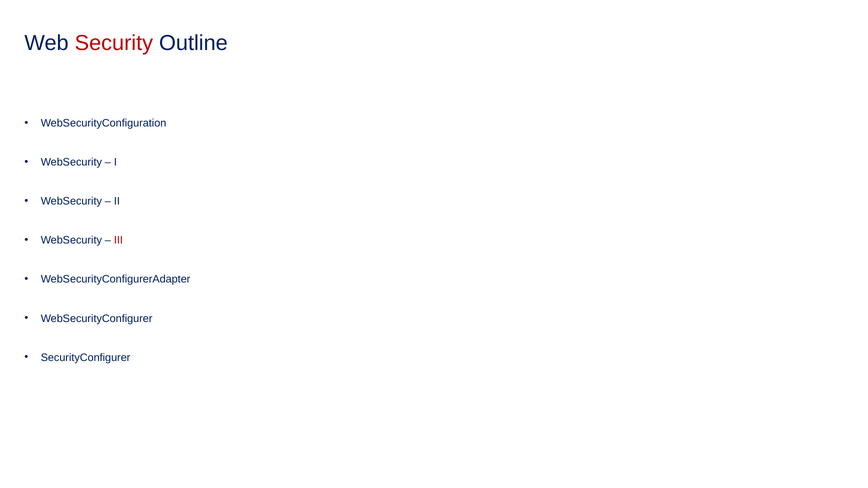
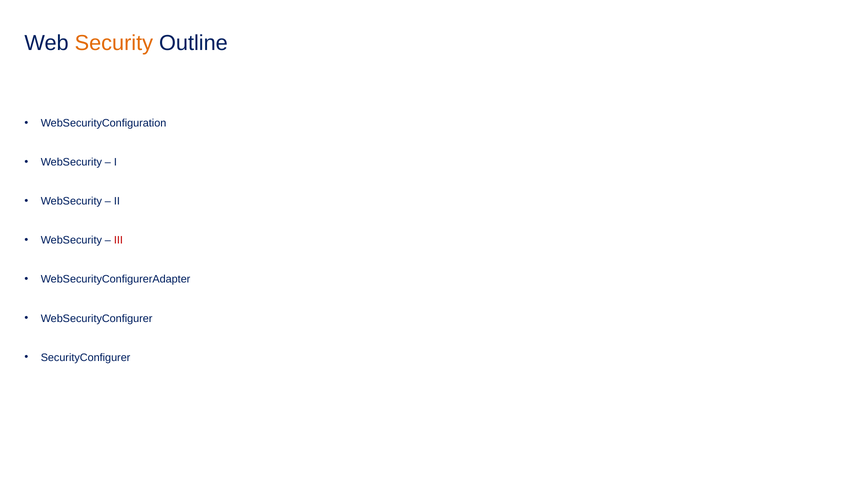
Security colour: red -> orange
